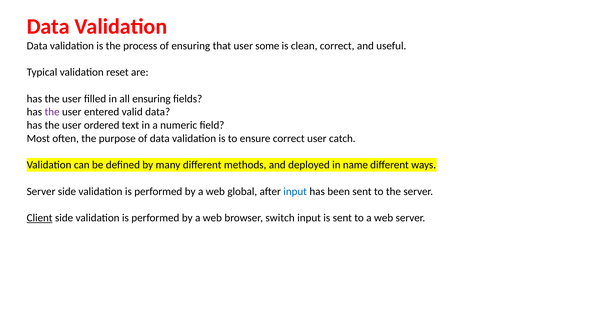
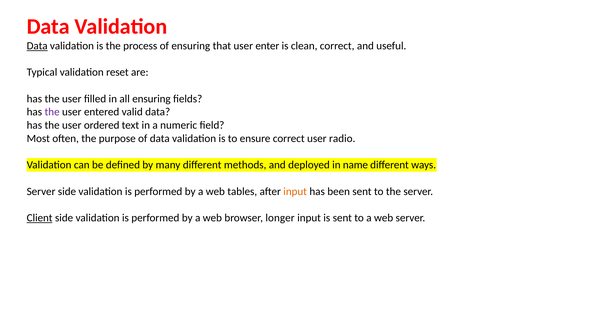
Data at (37, 46) underline: none -> present
some: some -> enter
catch: catch -> radio
global: global -> tables
input at (295, 192) colour: blue -> orange
switch: switch -> longer
